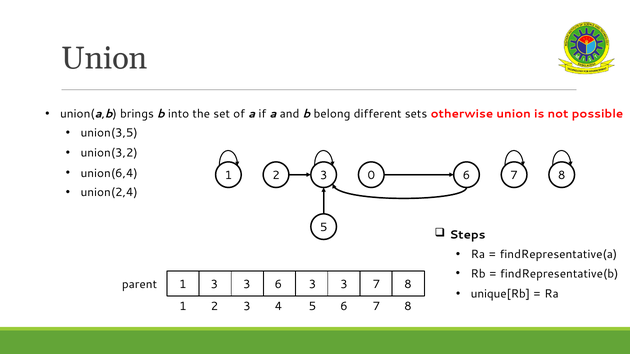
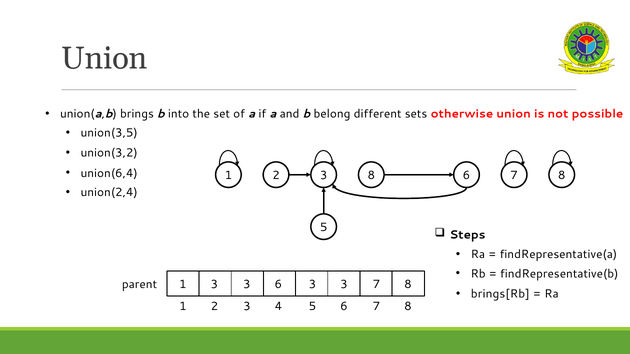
3 0: 0 -> 8
unique[Rb: unique[Rb -> brings[Rb
